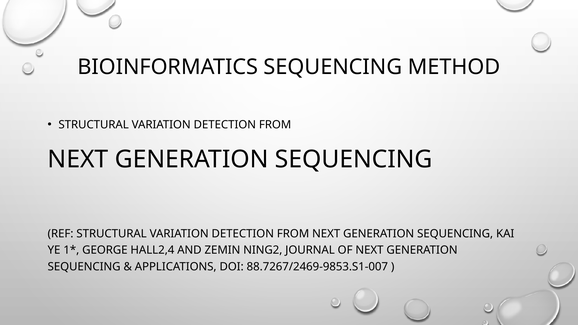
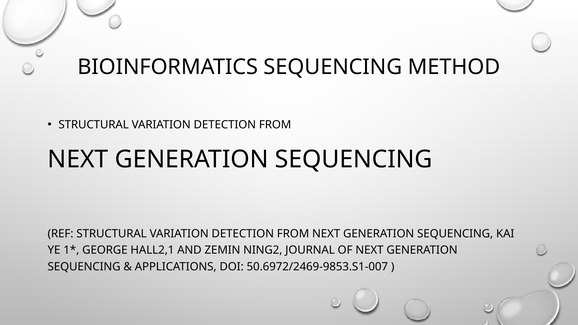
HALL2,4: HALL2,4 -> HALL2,1
88.7267/2469-9853.S1-007: 88.7267/2469-9853.S1-007 -> 50.6972/2469-9853.S1-007
